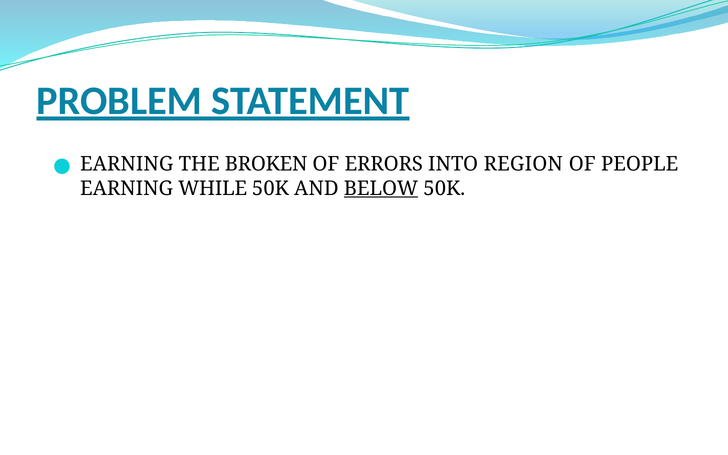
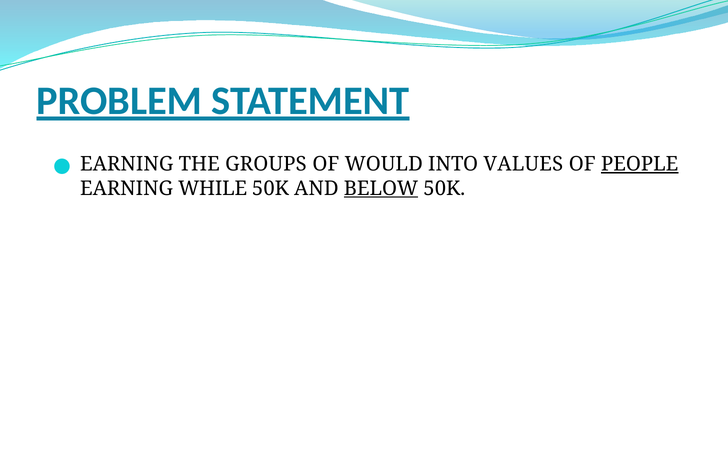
BROKEN: BROKEN -> GROUPS
ERRORS: ERRORS -> WOULD
REGION: REGION -> VALUES
PEOPLE underline: none -> present
